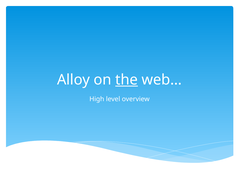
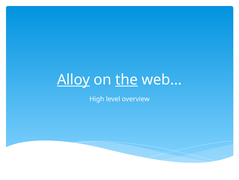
Alloy underline: none -> present
